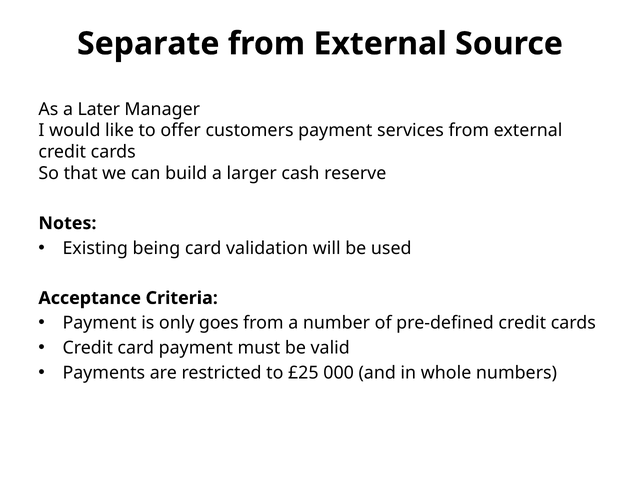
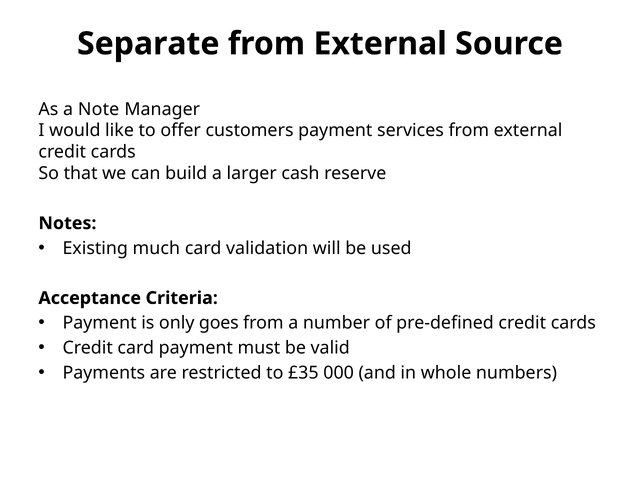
Later: Later -> Note
being: being -> much
£25: £25 -> £35
